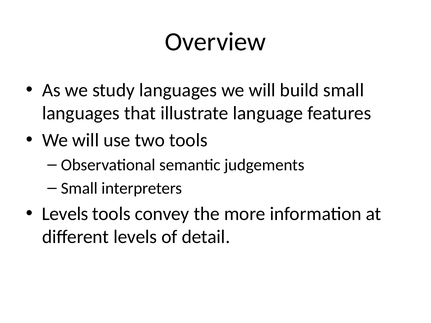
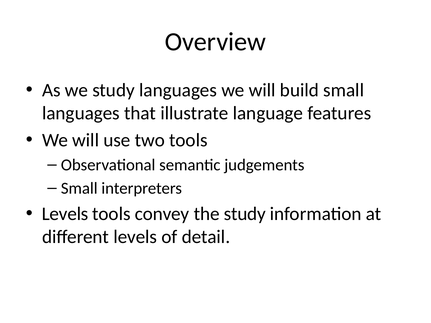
the more: more -> study
